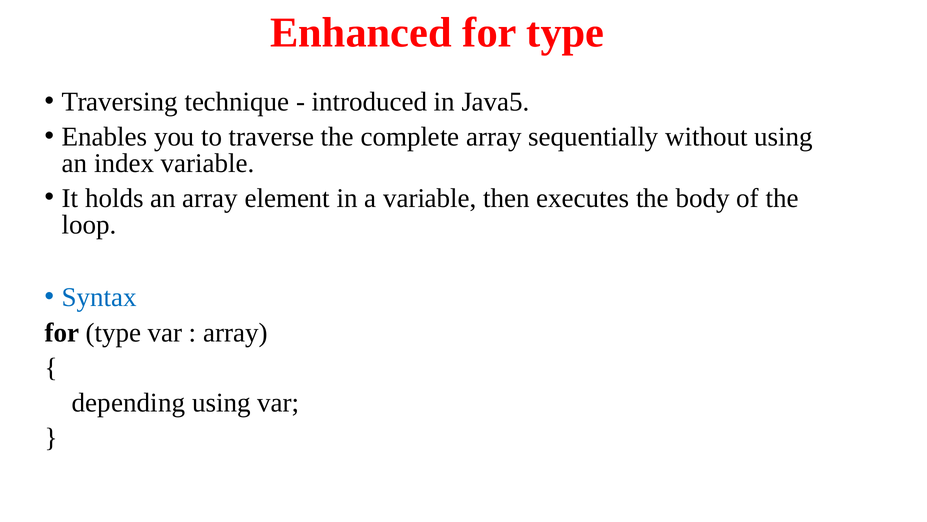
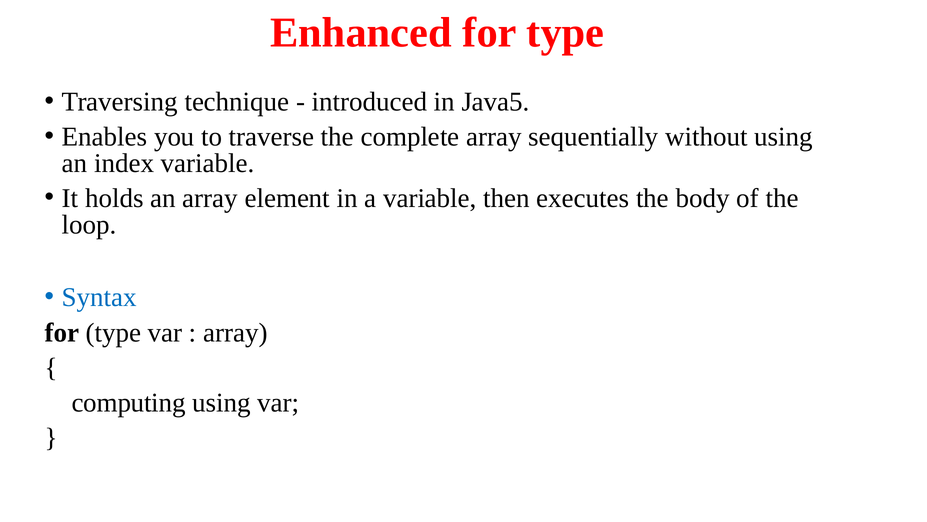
depending: depending -> computing
